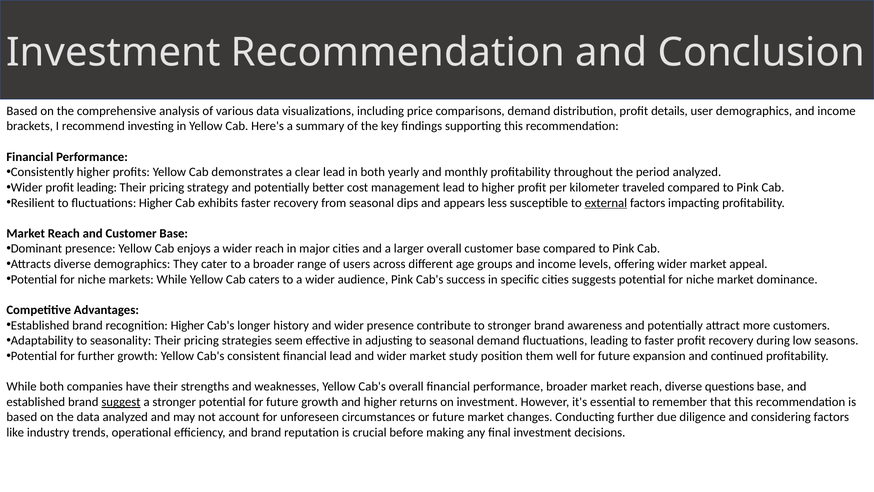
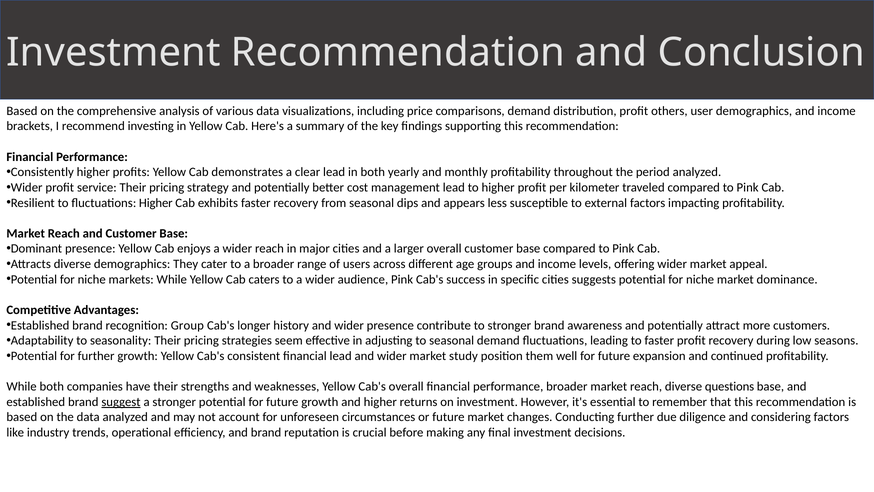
details: details -> others
profit leading: leading -> service
external underline: present -> none
recognition Higher: Higher -> Group
